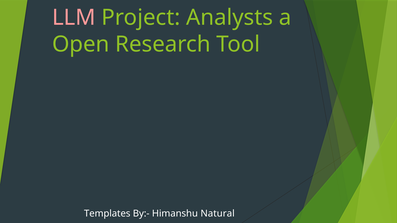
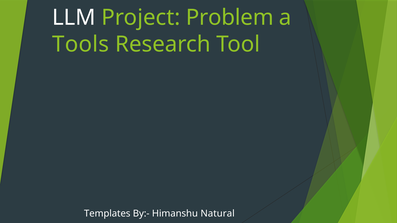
LLM colour: pink -> white
Analysts: Analysts -> Problem
Open: Open -> Tools
